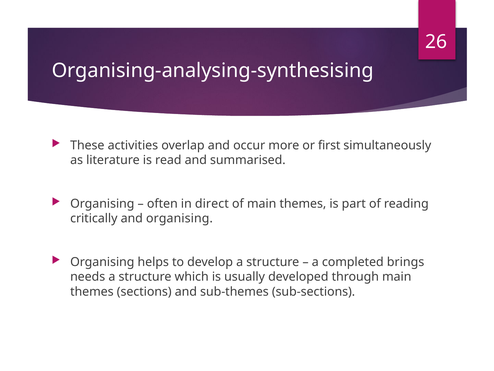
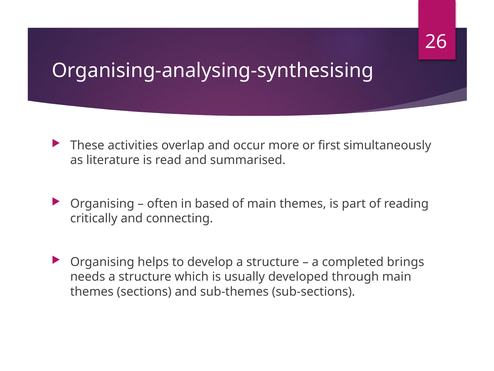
direct: direct -> based
and organising: organising -> connecting
